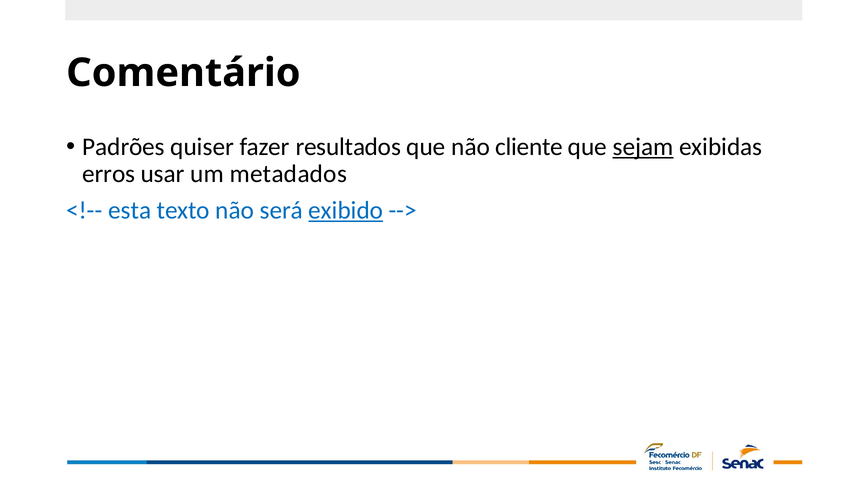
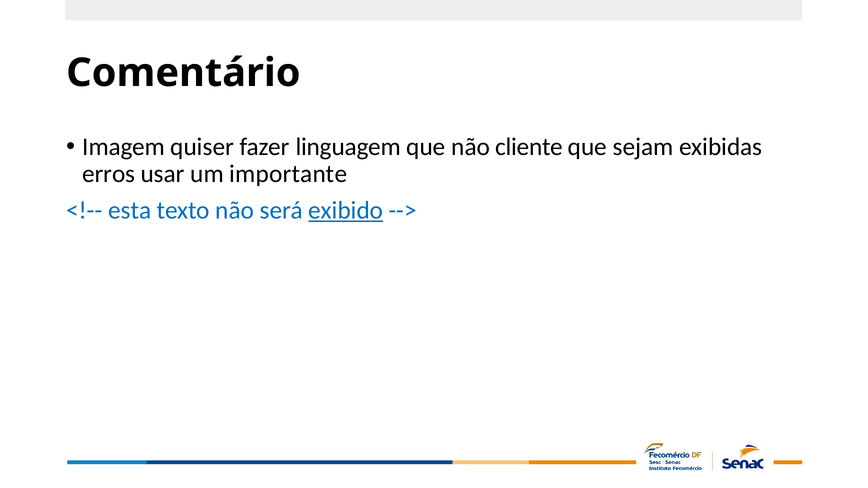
Padrões: Padrões -> Imagem
resultados: resultados -> linguagem
sejam underline: present -> none
metadados: metadados -> importante
